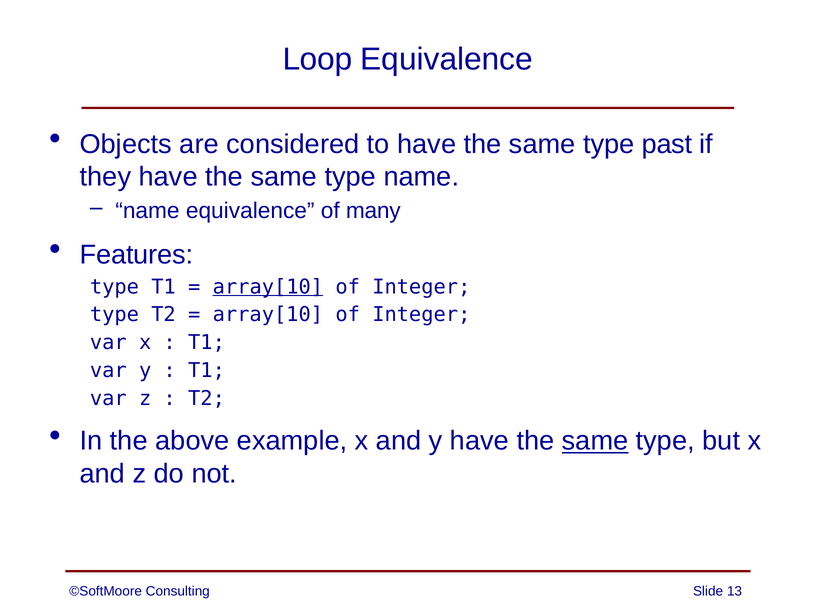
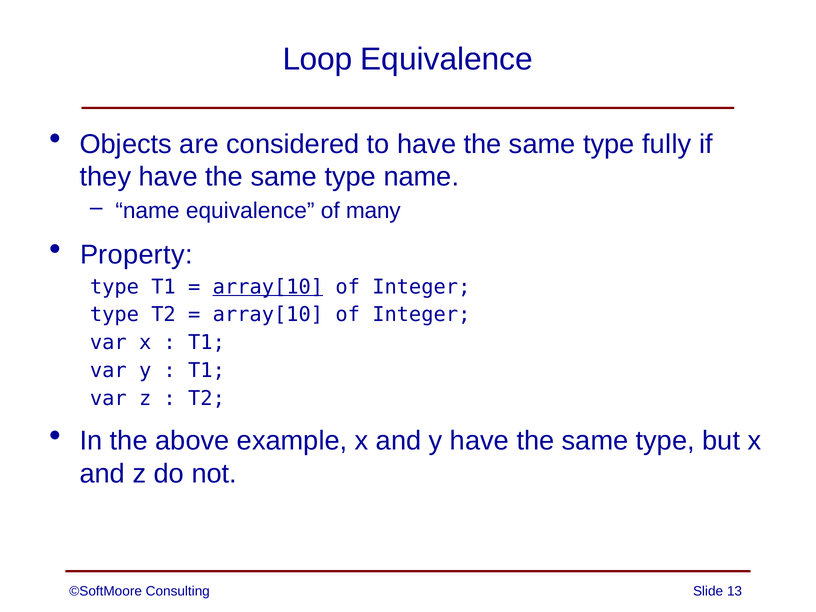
past: past -> fully
Features: Features -> Property
same at (595, 441) underline: present -> none
